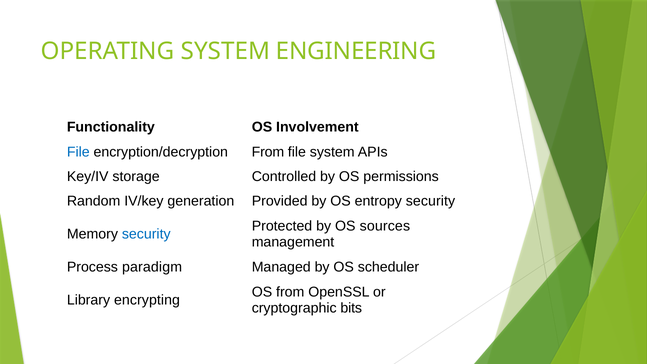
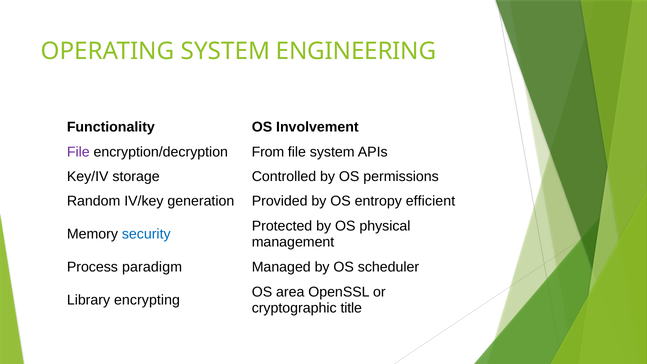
File at (78, 152) colour: blue -> purple
entropy security: security -> efficient
sources: sources -> physical
OS from: from -> area
bits: bits -> title
